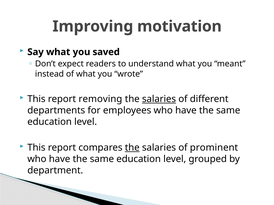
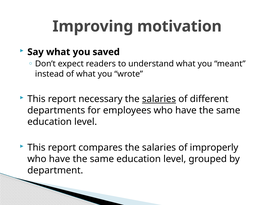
removing: removing -> necessary
the at (132, 148) underline: present -> none
prominent: prominent -> improperly
